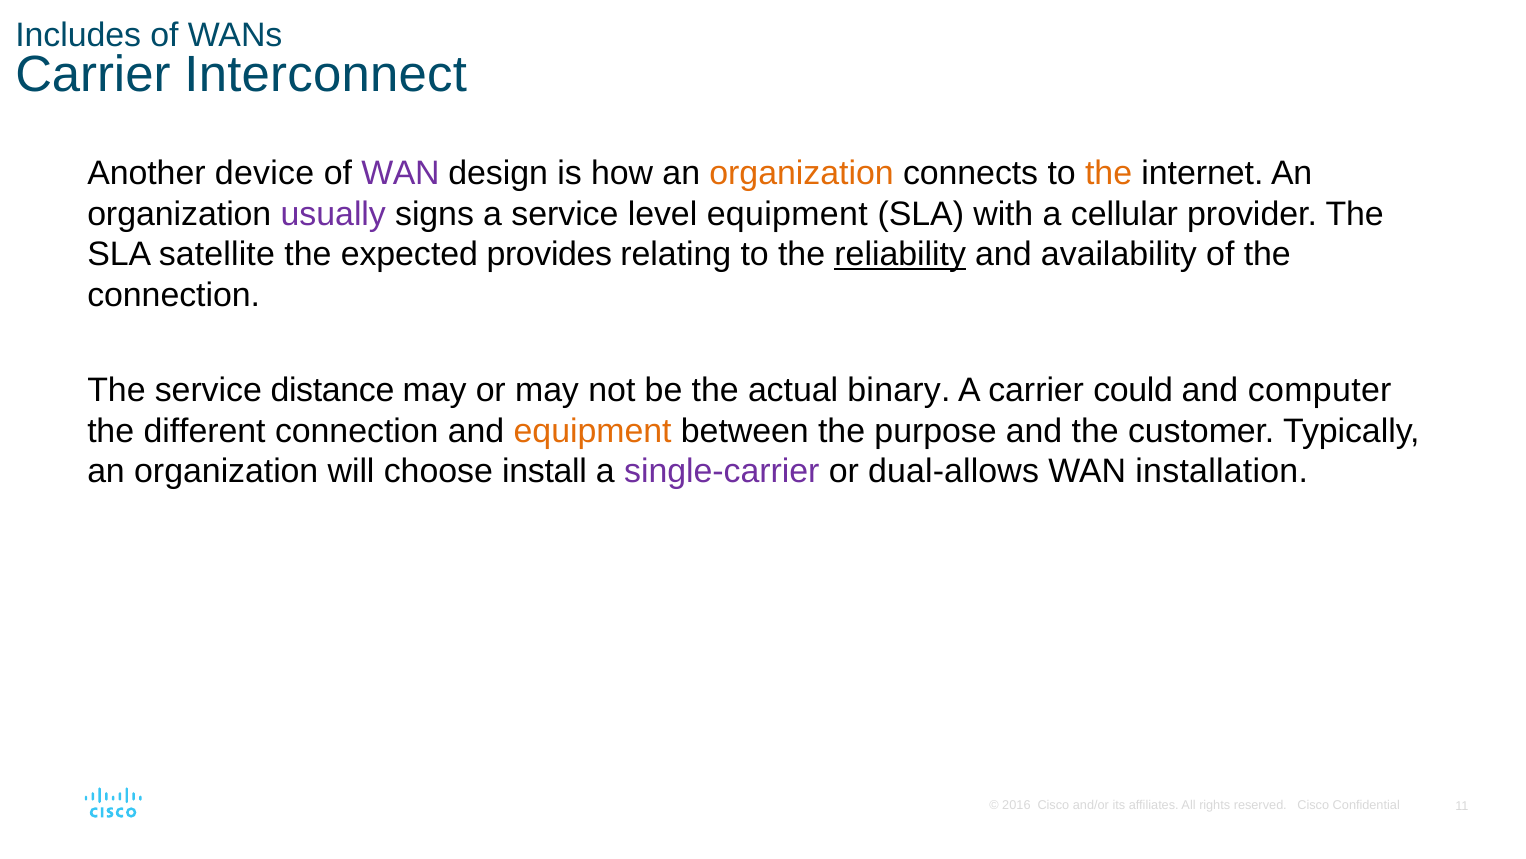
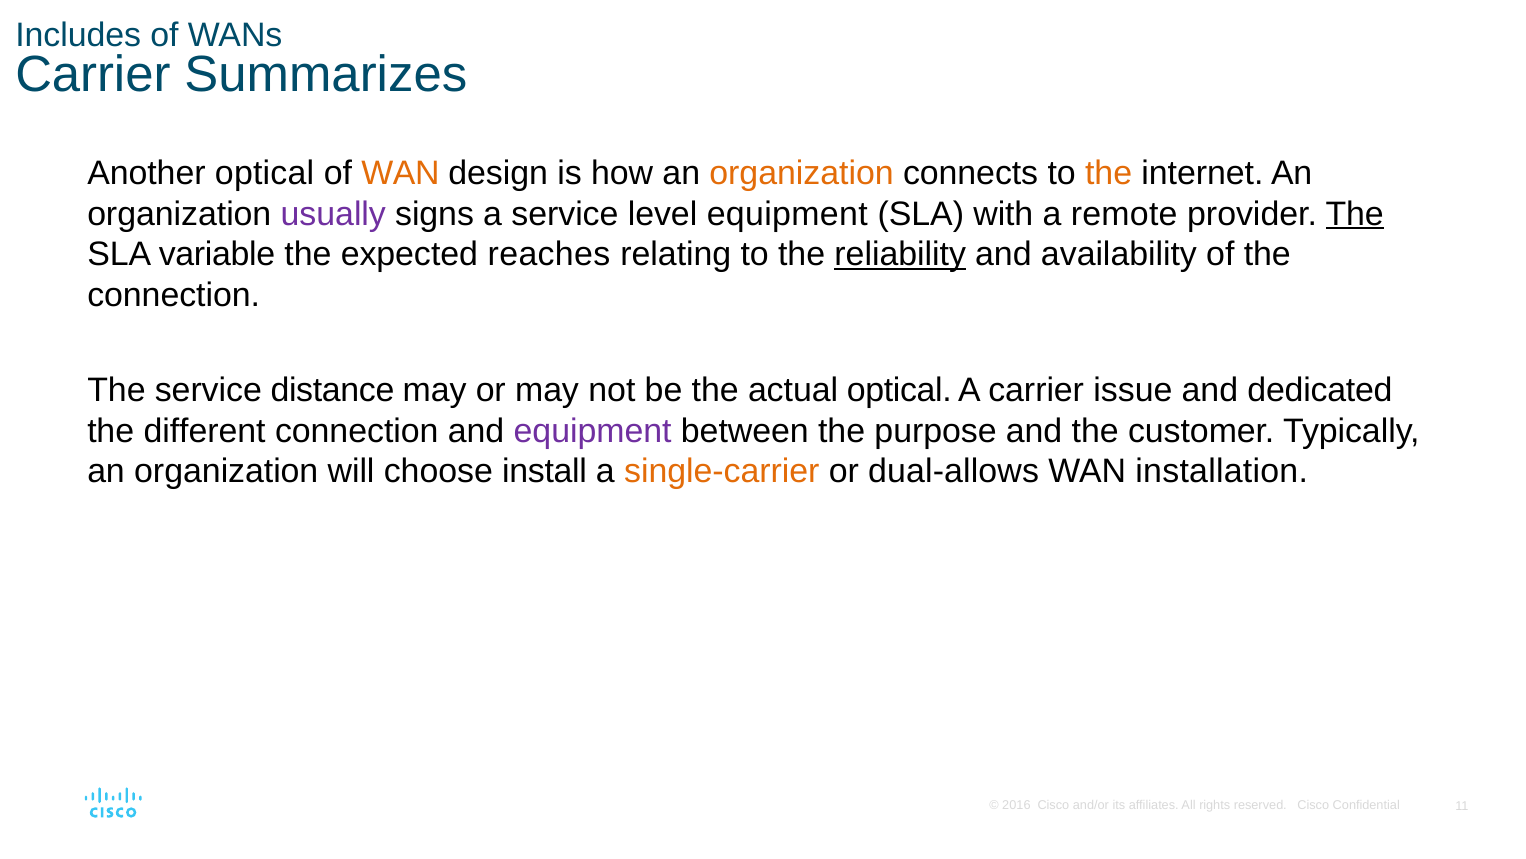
Interconnect: Interconnect -> Summarizes
Another device: device -> optical
WAN at (400, 173) colour: purple -> orange
cellular: cellular -> remote
The at (1355, 214) underline: none -> present
satellite: satellite -> variable
provides: provides -> reaches
actual binary: binary -> optical
could: could -> issue
computer: computer -> dedicated
equipment at (593, 431) colour: orange -> purple
single-carrier colour: purple -> orange
